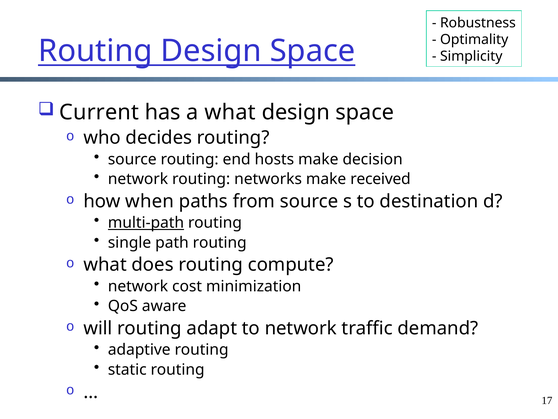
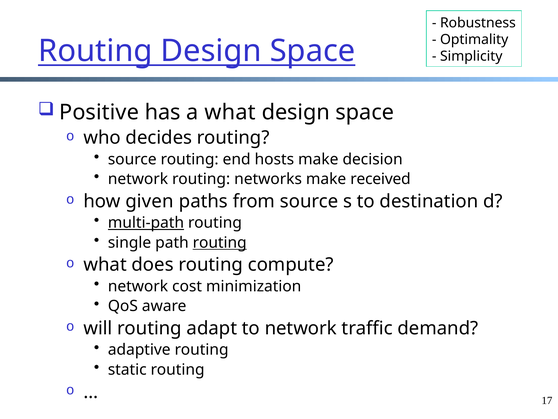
Current: Current -> Positive
when: when -> given
routing at (220, 242) underline: none -> present
